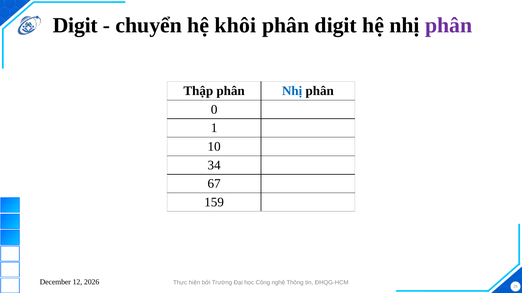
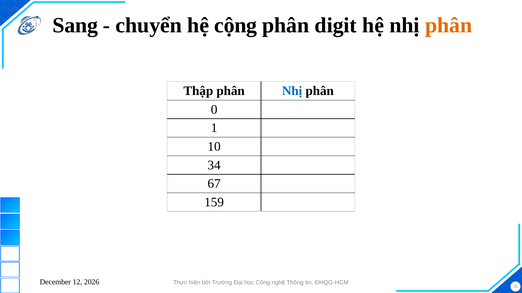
Digit at (75, 25): Digit -> Sang
khôi: khôi -> cộng
phân at (449, 25) colour: purple -> orange
